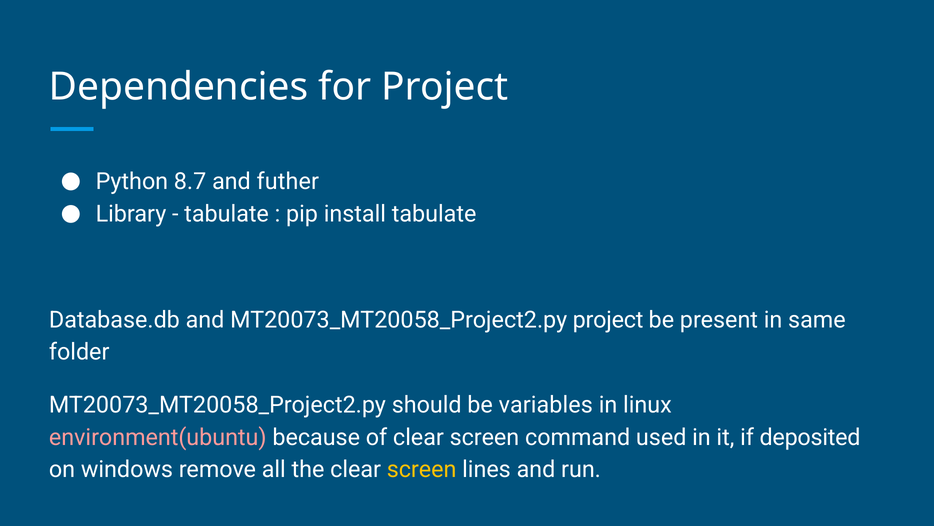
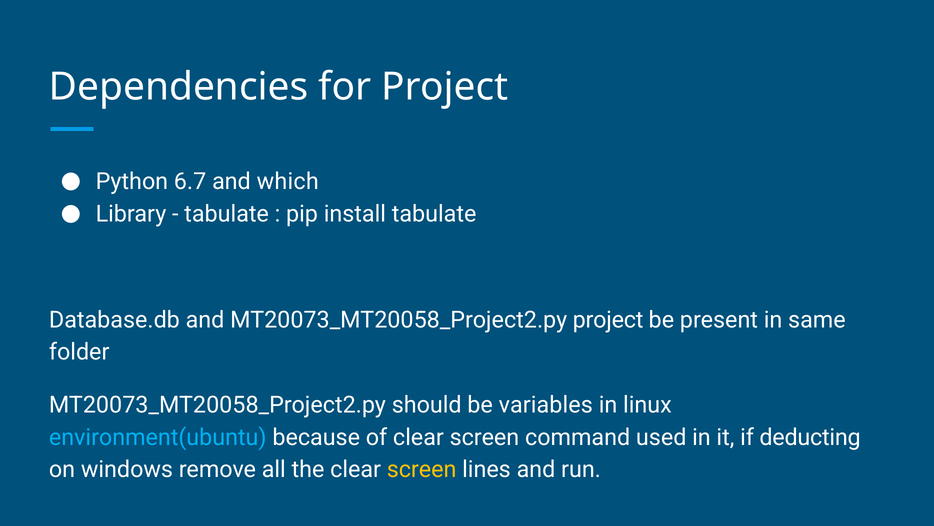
8.7: 8.7 -> 6.7
futher: futher -> which
environment(ubuntu colour: pink -> light blue
deposited: deposited -> deducting
